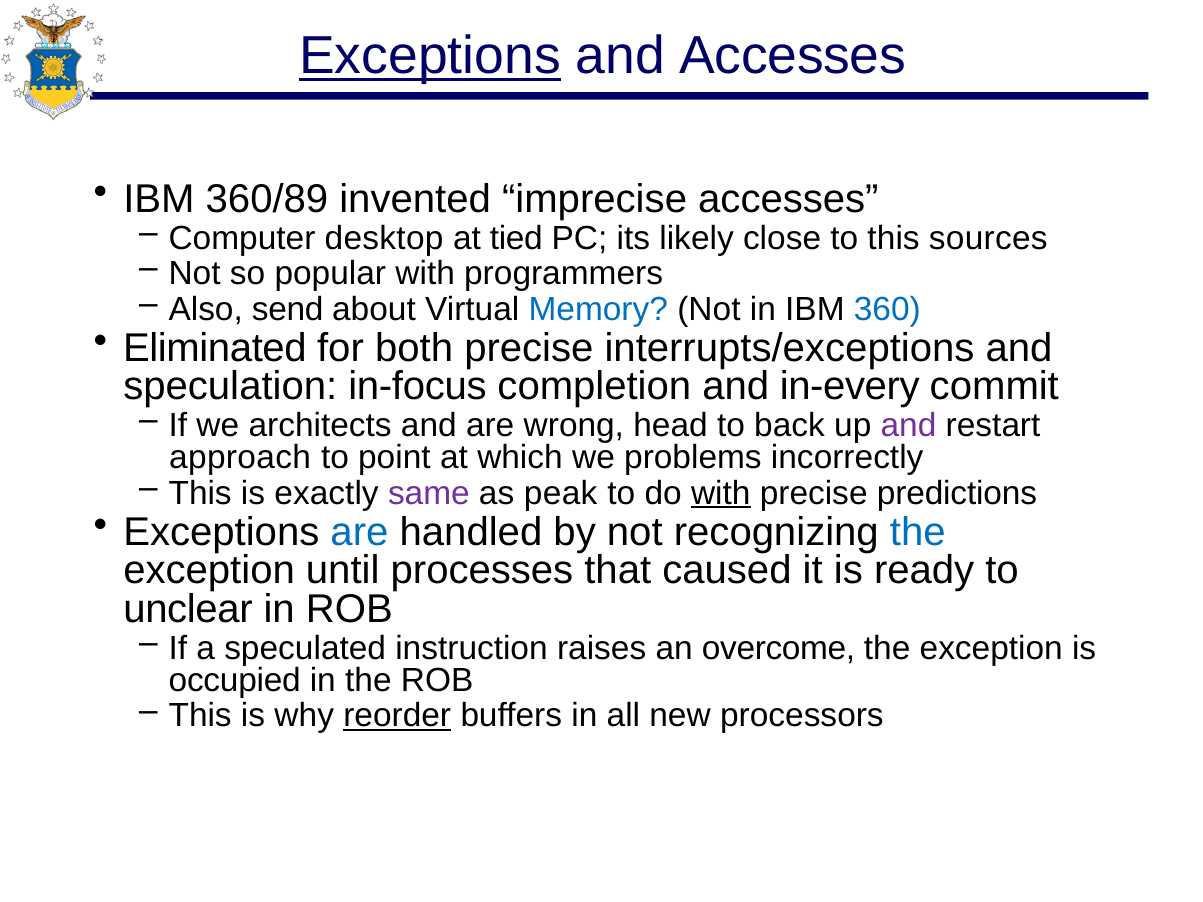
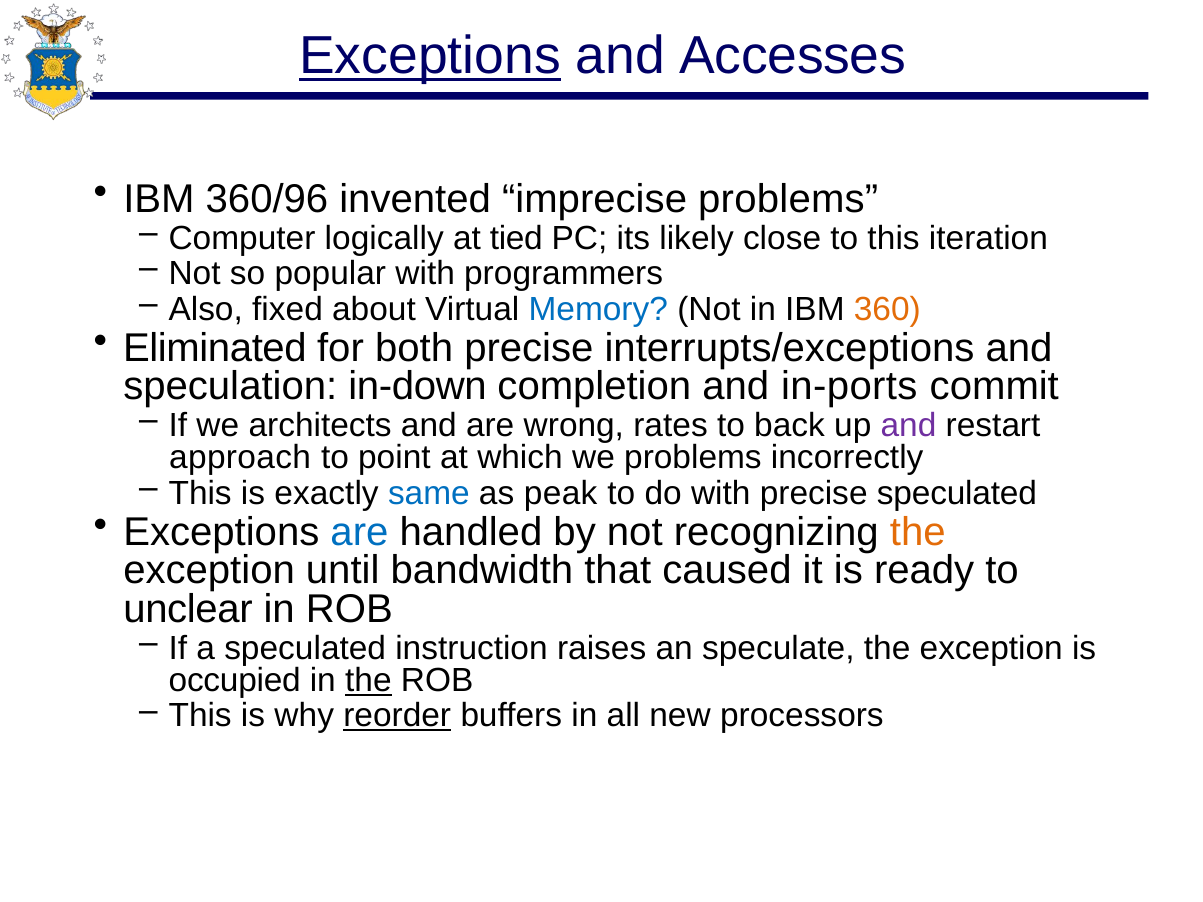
360/89: 360/89 -> 360/96
imprecise accesses: accesses -> problems
desktop: desktop -> logically
sources: sources -> iteration
send: send -> fixed
360 colour: blue -> orange
in-focus: in-focus -> in-down
in-every: in-every -> in-ports
head: head -> rates
same colour: purple -> blue
with at (721, 493) underline: present -> none
precise predictions: predictions -> speculated
the at (918, 532) colour: blue -> orange
processes: processes -> bandwidth
overcome: overcome -> speculate
the at (368, 680) underline: none -> present
